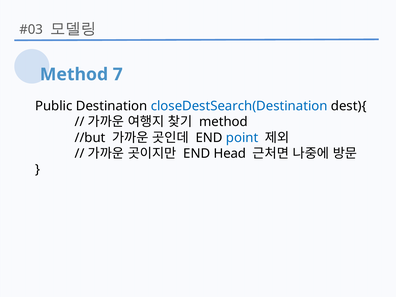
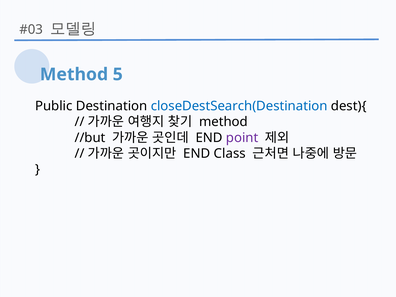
7: 7 -> 5
point colour: blue -> purple
Head: Head -> Class
